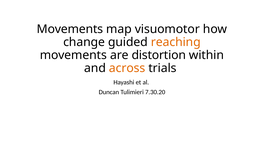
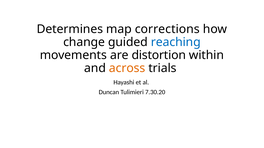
Movements at (70, 29): Movements -> Determines
visuomotor: visuomotor -> corrections
reaching colour: orange -> blue
